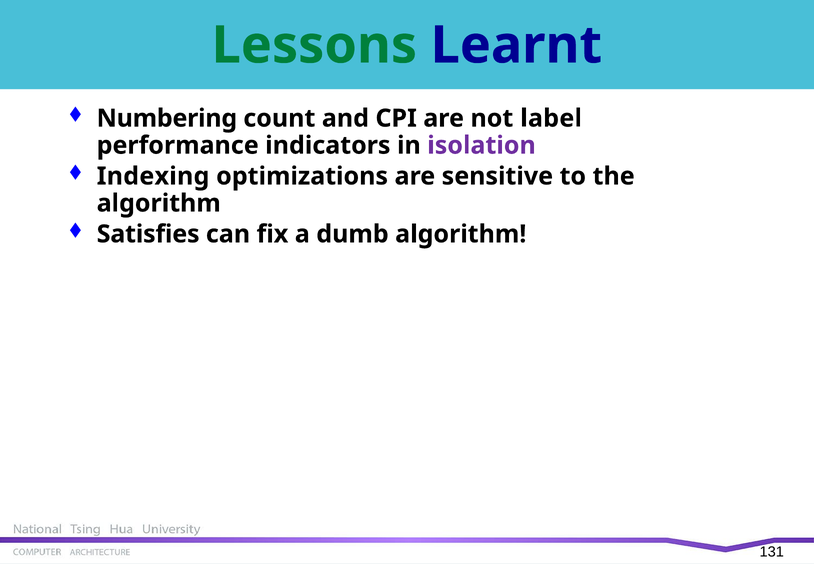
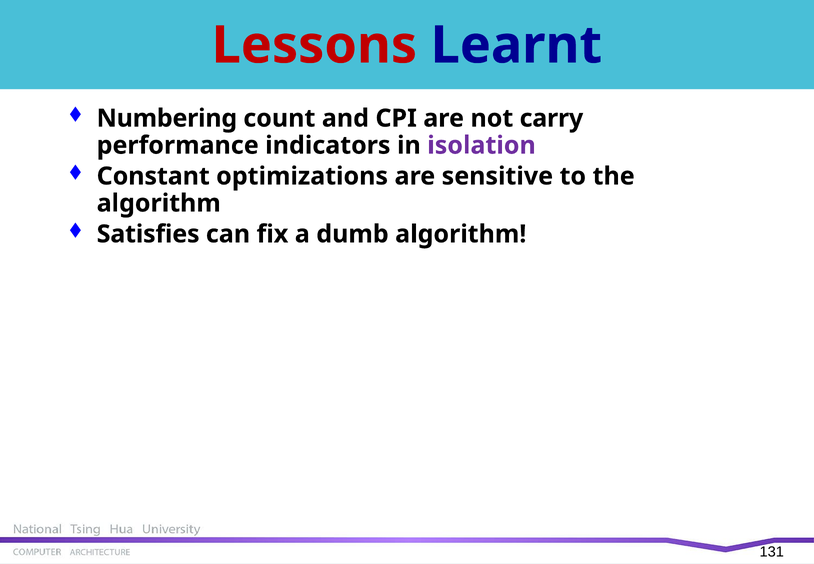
Lessons colour: green -> red
label: label -> carry
Indexing: Indexing -> Constant
